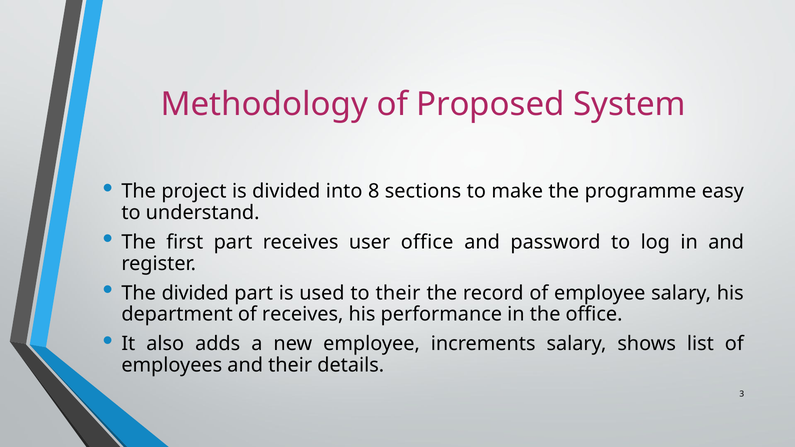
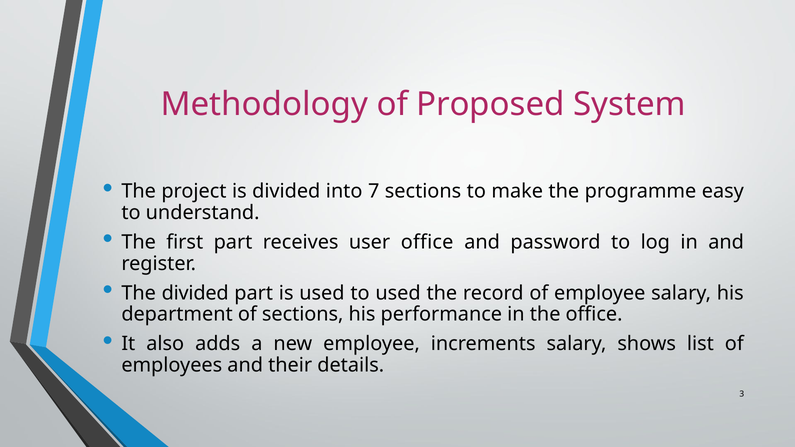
8: 8 -> 7
to their: their -> used
of receives: receives -> sections
